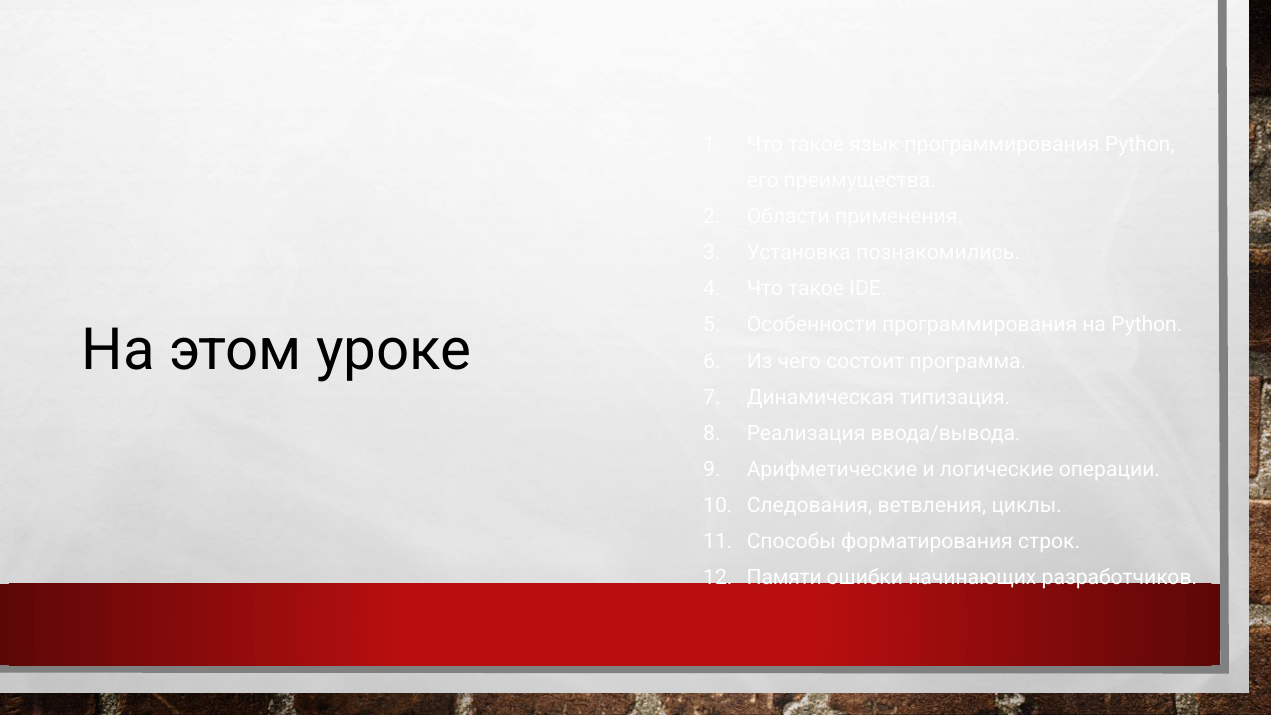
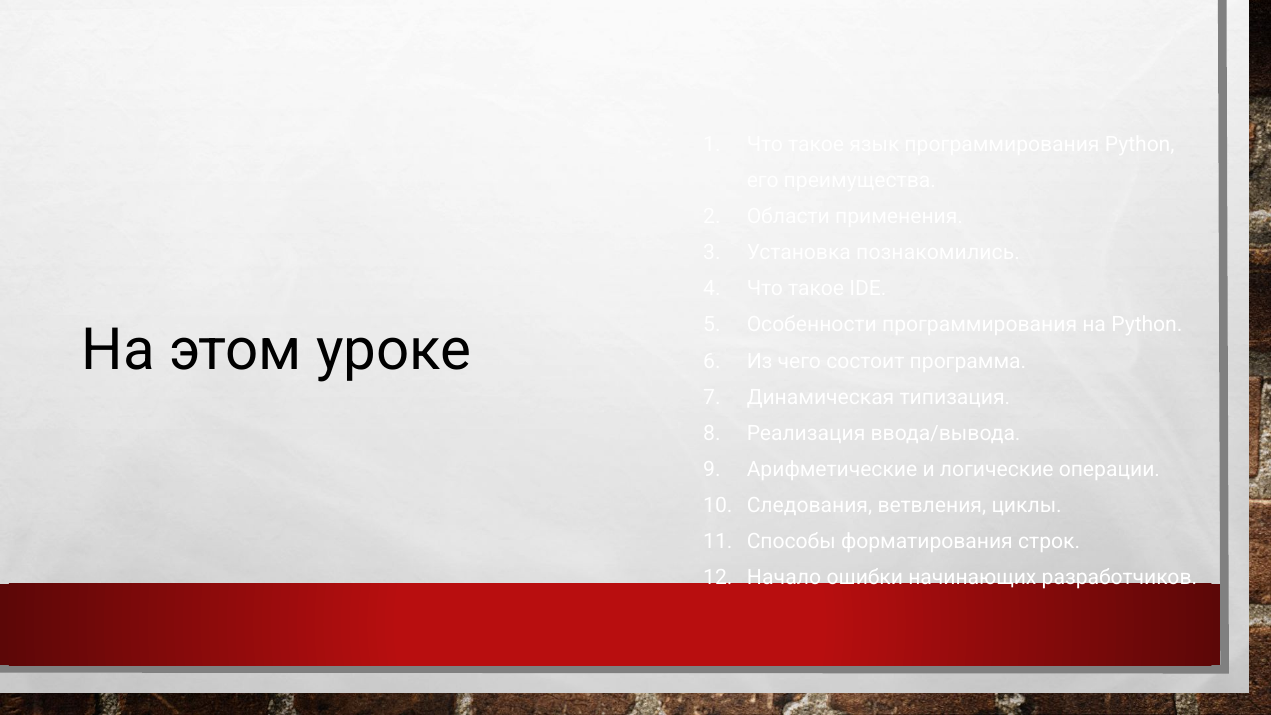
Памяти: Памяти -> Начало
